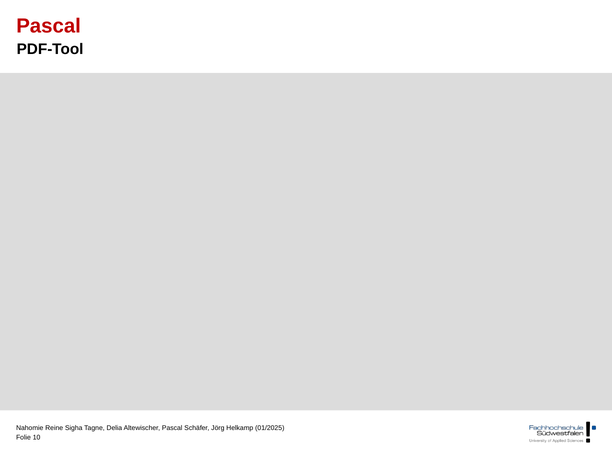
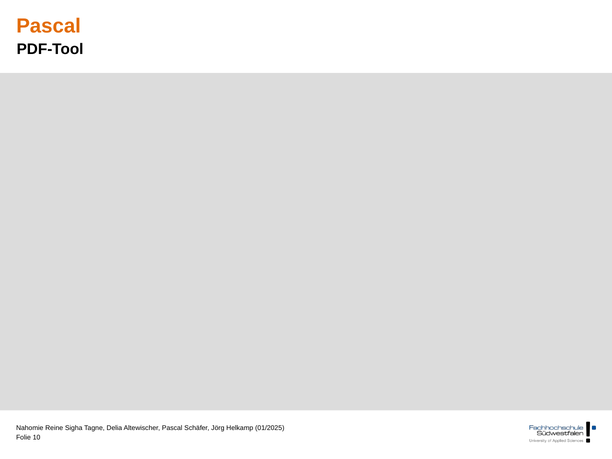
Pascal at (49, 26) colour: red -> orange
